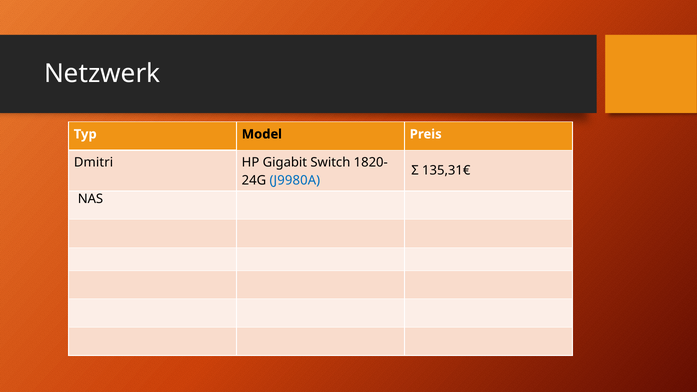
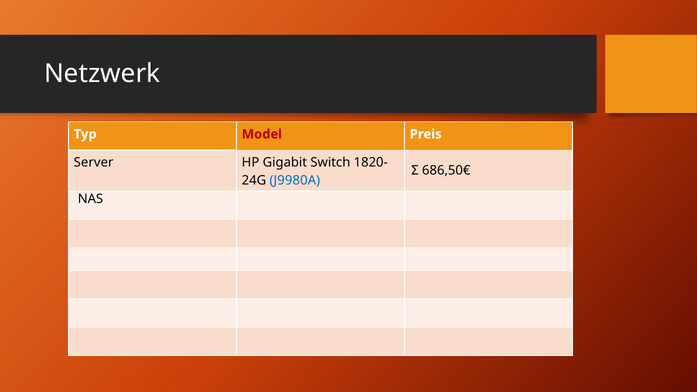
Model colour: black -> red
Dmitri: Dmitri -> Server
135,31€: 135,31€ -> 686,50€
